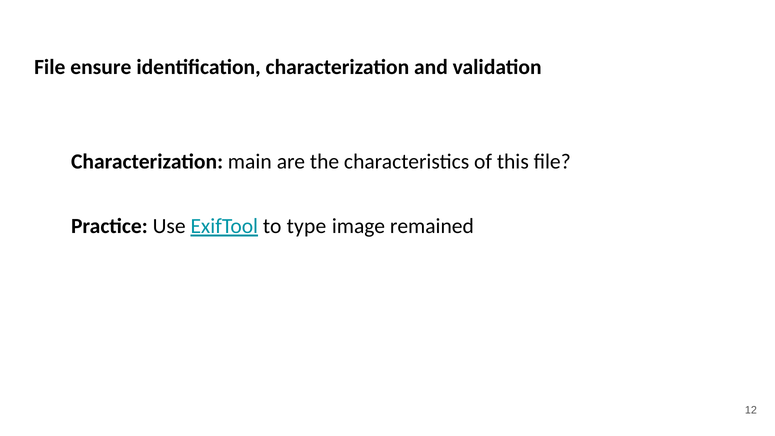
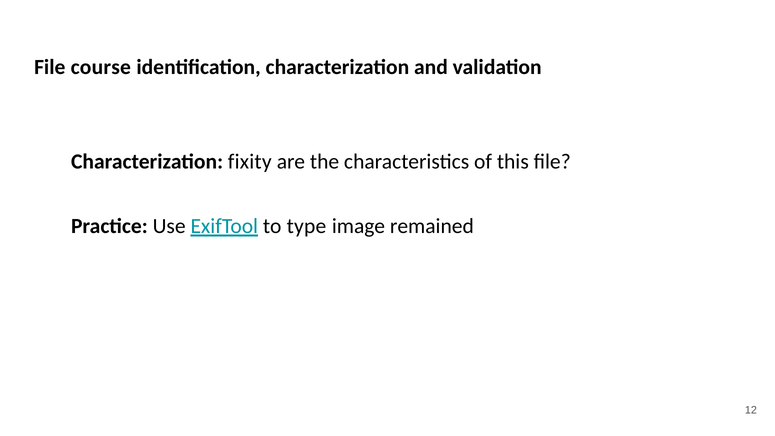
ensure: ensure -> course
main: main -> fixity
